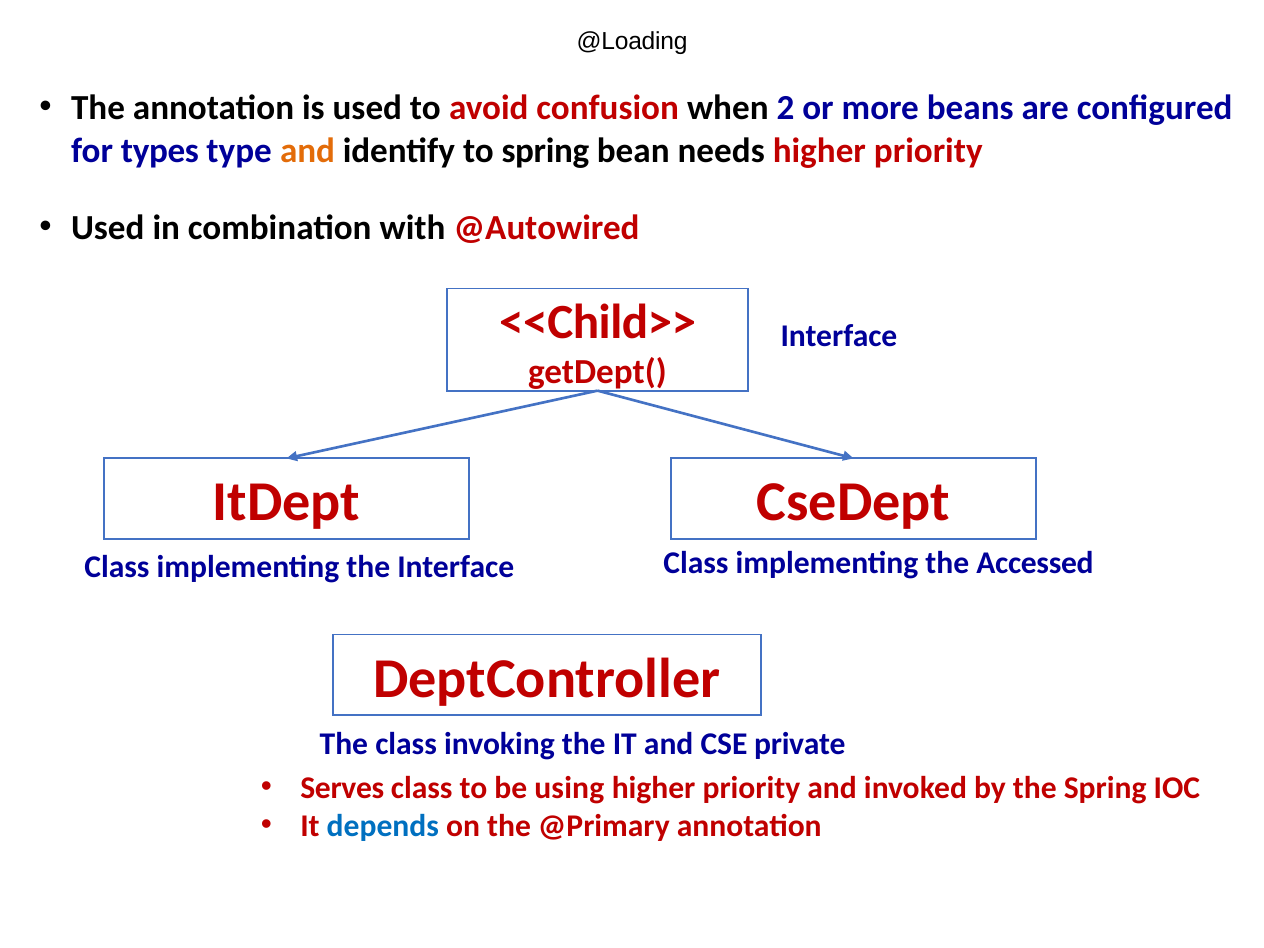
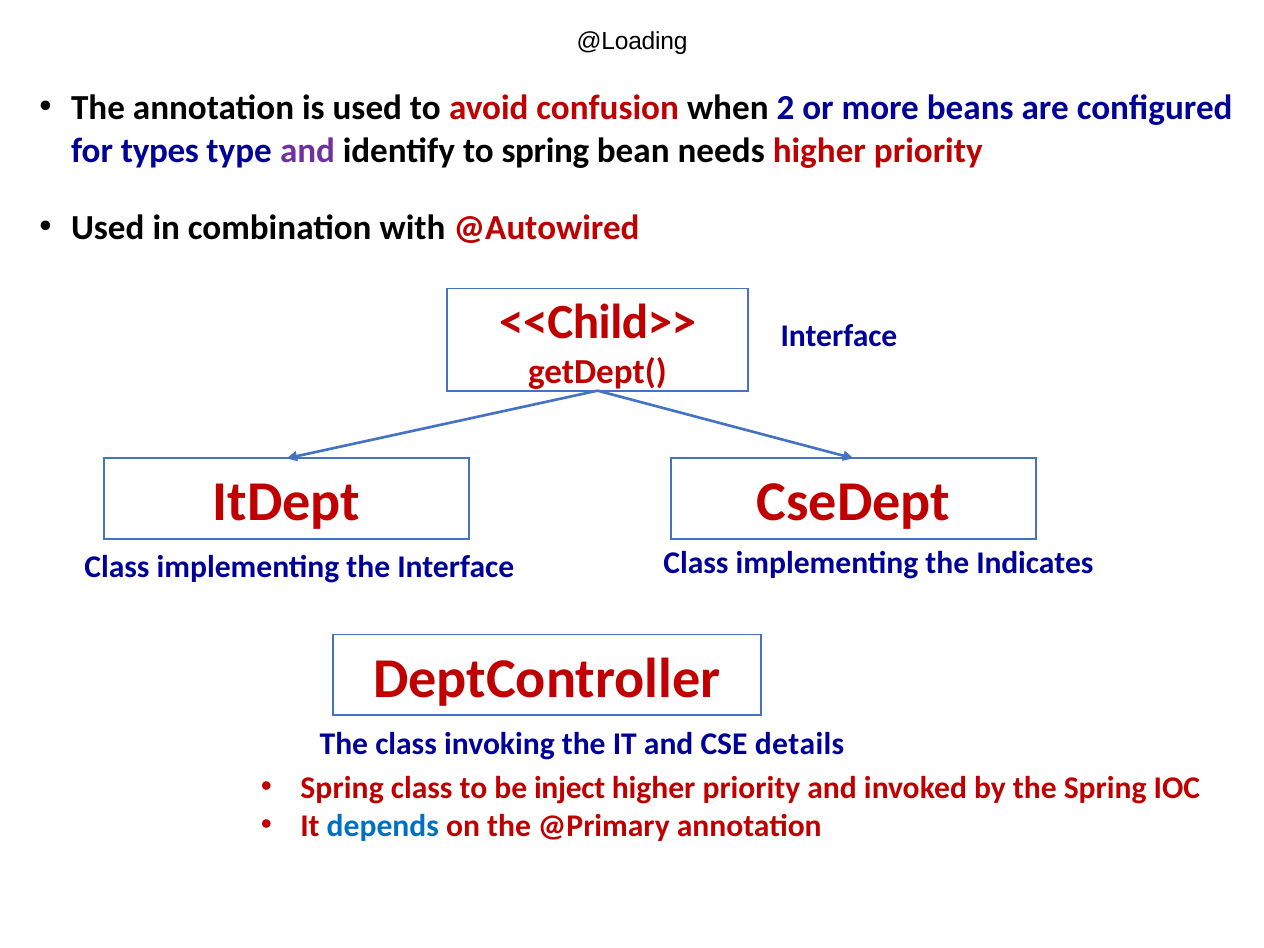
and at (308, 151) colour: orange -> purple
Accessed: Accessed -> Indicates
private: private -> details
Serves at (342, 788): Serves -> Spring
using: using -> inject
